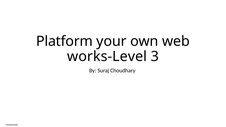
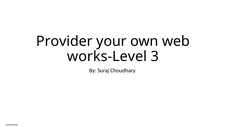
Platform: Platform -> Provider
